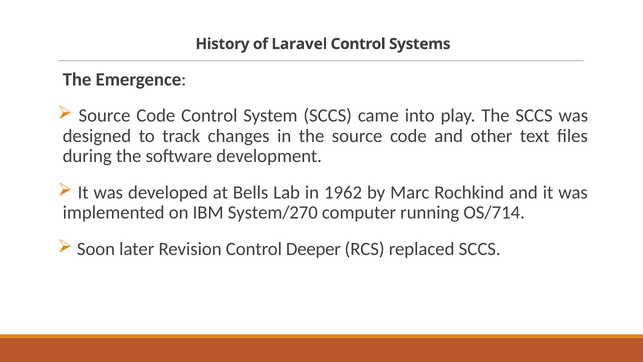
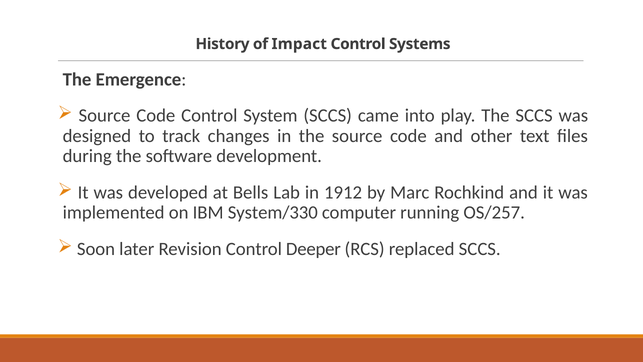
Laravel: Laravel -> Impact
1962: 1962 -> 1912
System/270: System/270 -> System/330
OS/714: OS/714 -> OS/257
